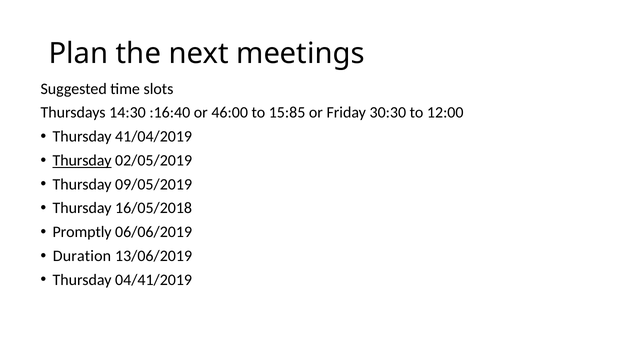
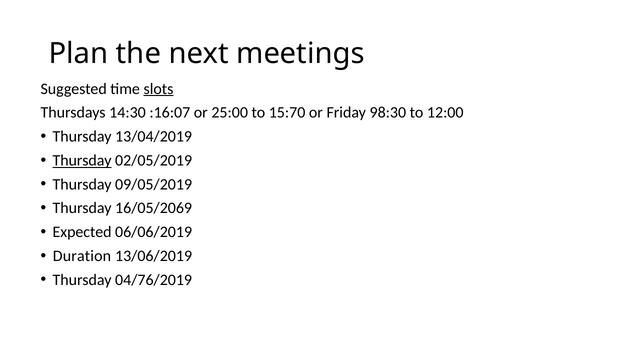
slots underline: none -> present
:16:40: :16:40 -> :16:07
46:00: 46:00 -> 25:00
15:85: 15:85 -> 15:70
30:30: 30:30 -> 98:30
41/04/2019: 41/04/2019 -> 13/04/2019
16/05/2018: 16/05/2018 -> 16/05/2069
Promptly: Promptly -> Expected
04/41/2019: 04/41/2019 -> 04/76/2019
